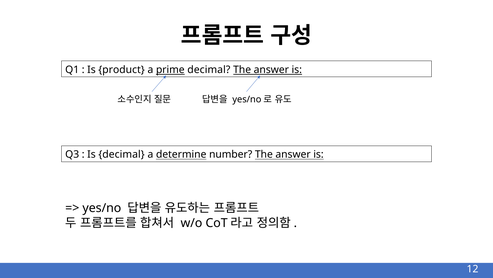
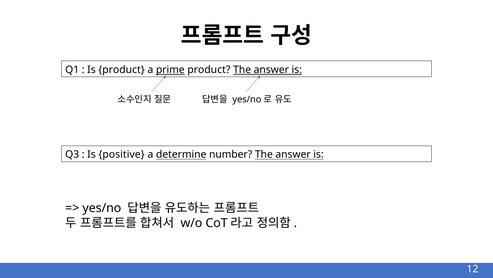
prime decimal: decimal -> product
Is decimal: decimal -> positive
